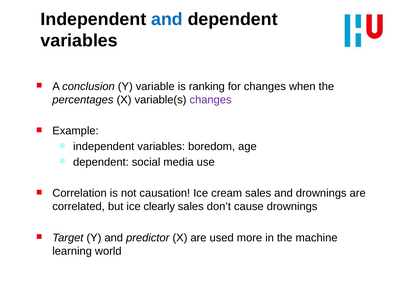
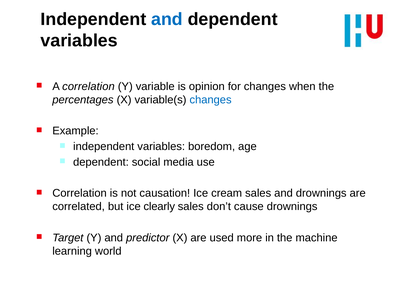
A conclusion: conclusion -> correlation
ranking: ranking -> opinion
changes at (211, 100) colour: purple -> blue
